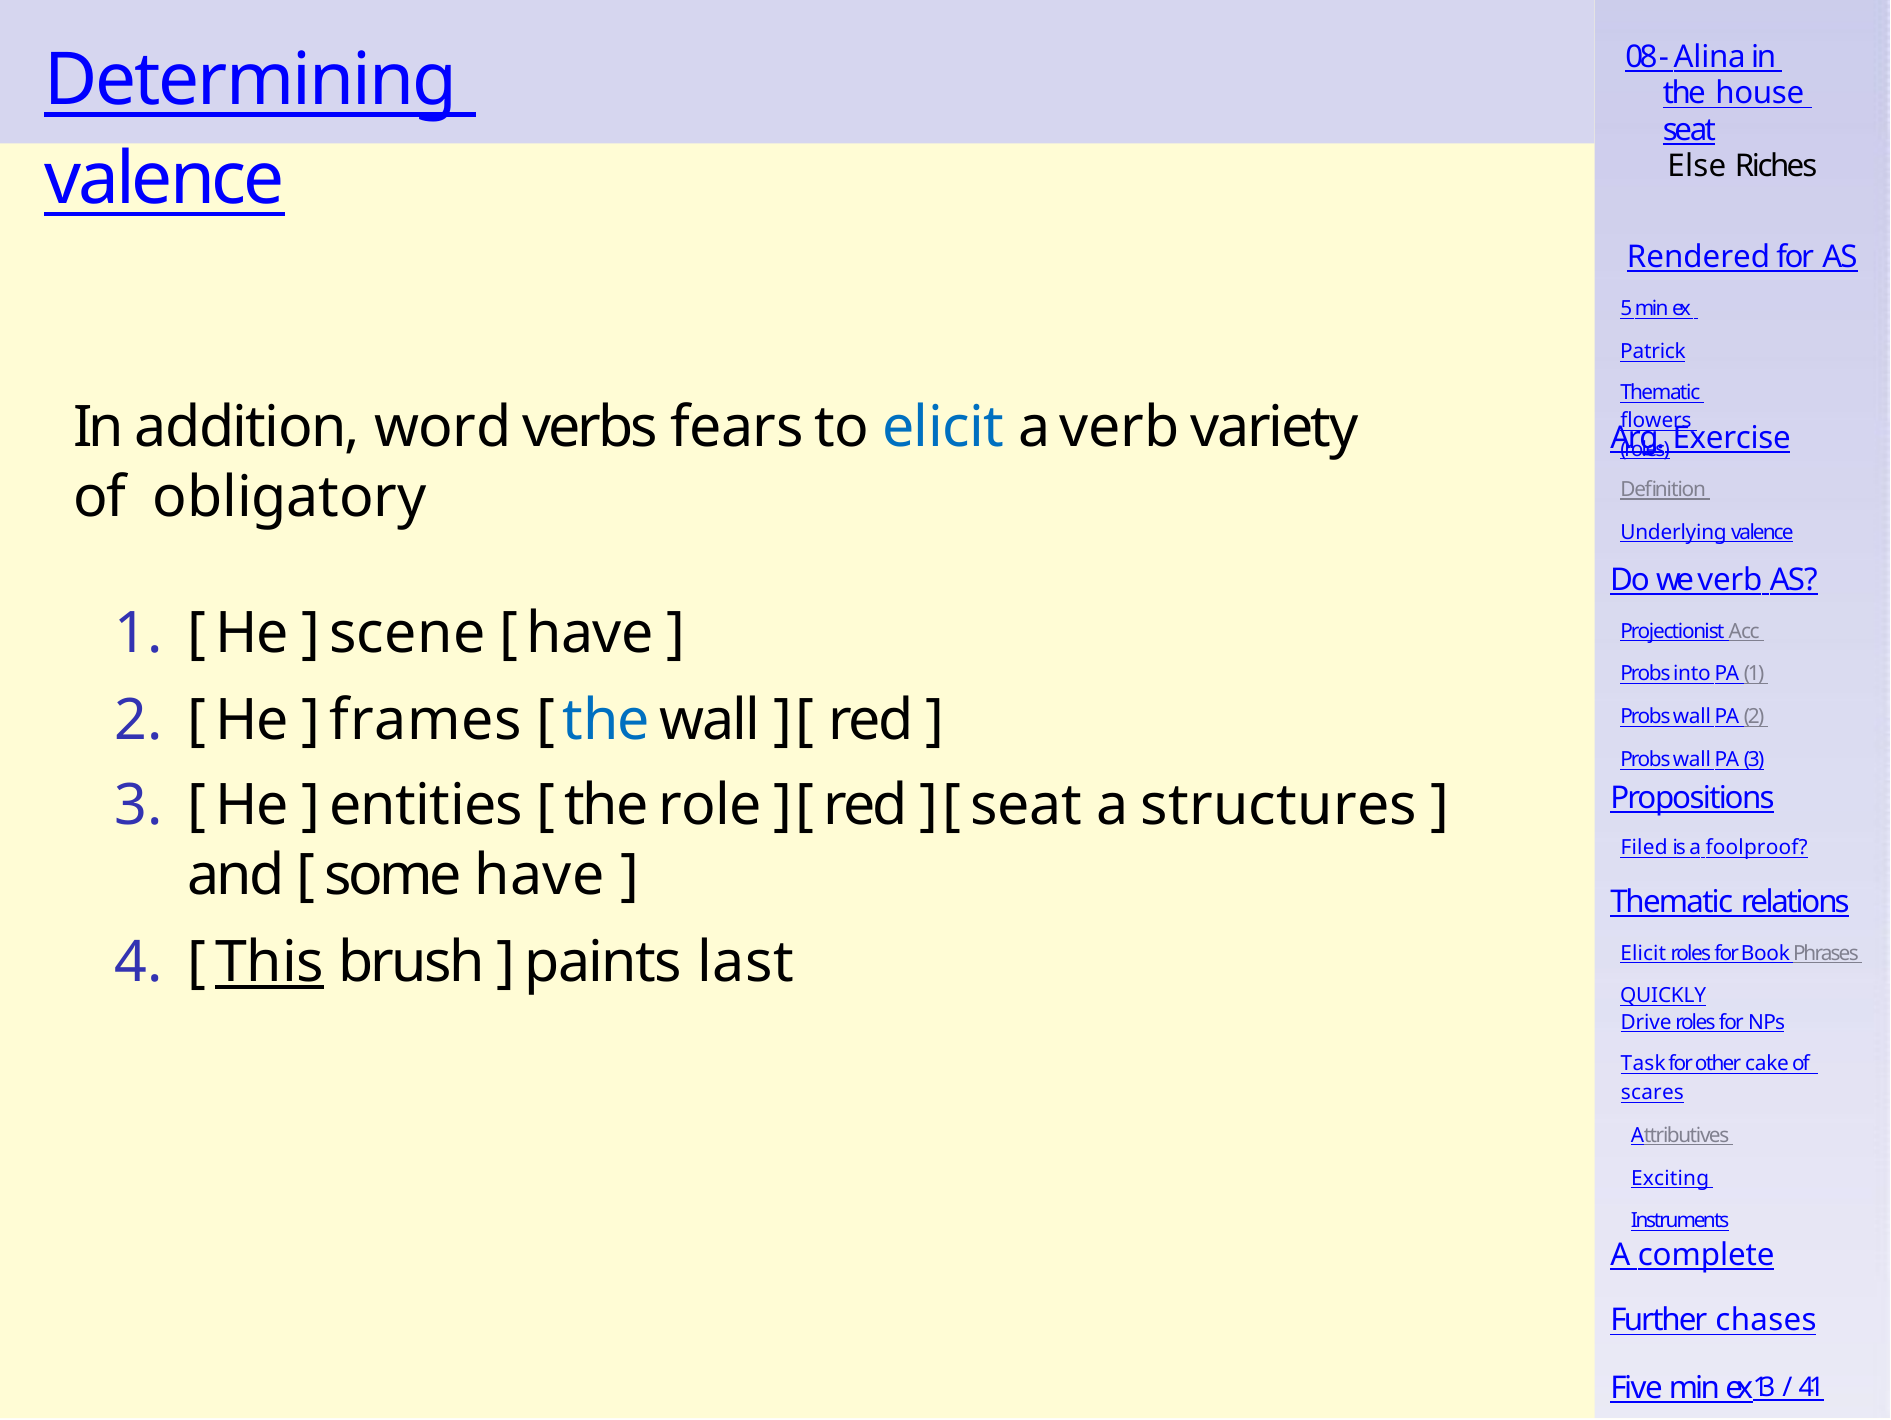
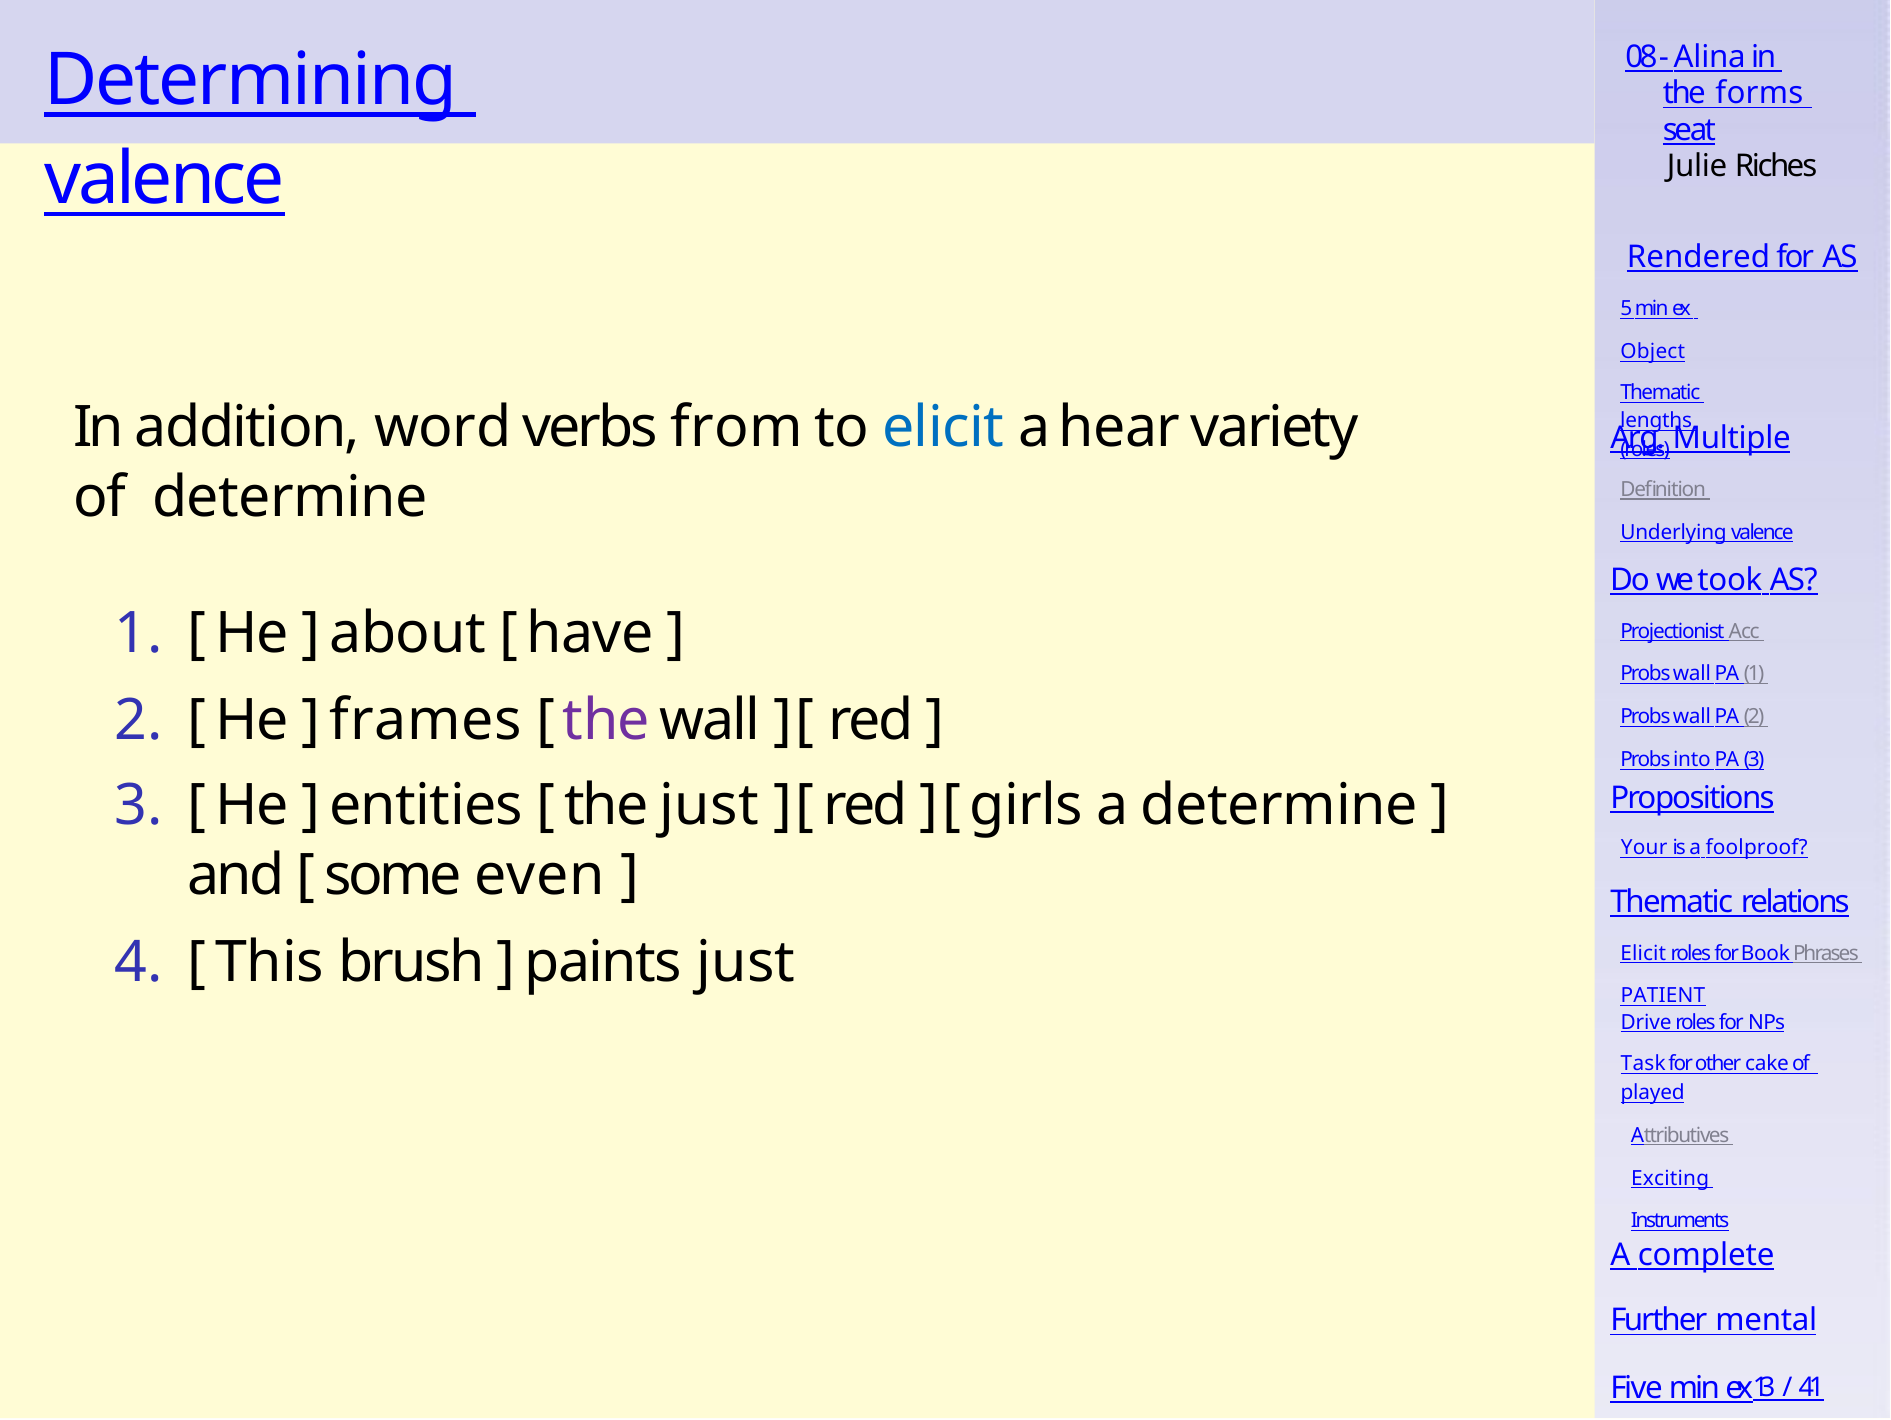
house: house -> forms
Else: Else -> Julie
Patrick: Patrick -> Object
fears: fears -> from
a verb: verb -> hear
flowers: flowers -> lengths
Exercise: Exercise -> Multiple
of obligatory: obligatory -> determine
we verb: verb -> took
scene: scene -> about
into at (1692, 674): into -> wall
the at (607, 720) colour: blue -> purple
wall at (1692, 760): wall -> into
the role: role -> just
seat at (1026, 806): seat -> girls
a structures: structures -> determine
Filed: Filed -> Your
some have: have -> even
This underline: present -> none
paints last: last -> just
QUICKLY: QUICKLY -> PATIENT
scares: scares -> played
chases: chases -> mental
